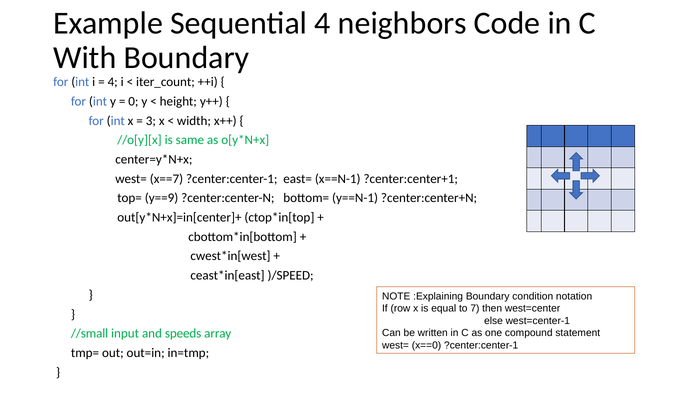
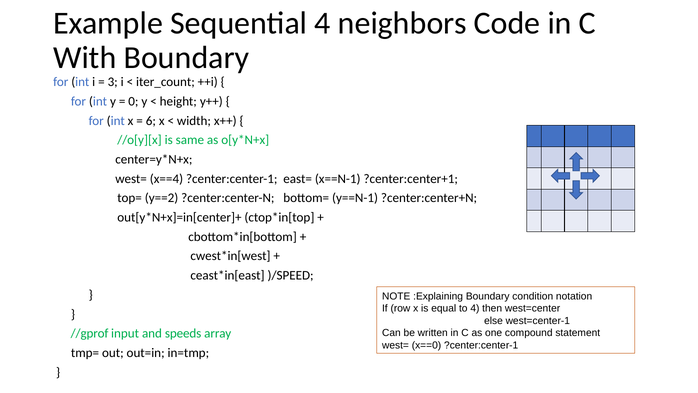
4 at (113, 82): 4 -> 3
3: 3 -> 6
x==7: x==7 -> x==4
y==9: y==9 -> y==2
to 7: 7 -> 4
//small: //small -> //gprof
